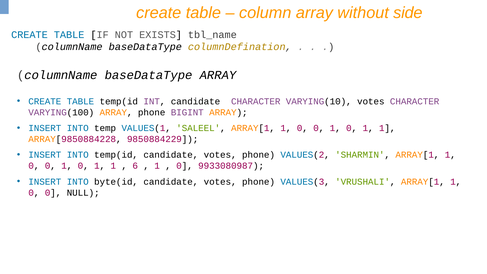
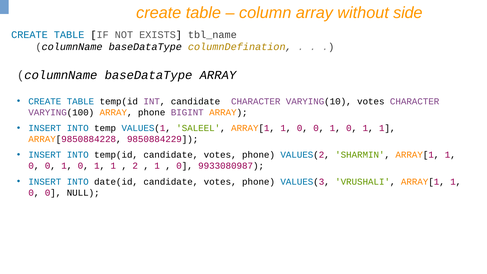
6: 6 -> 2
byte(id: byte(id -> date(id
